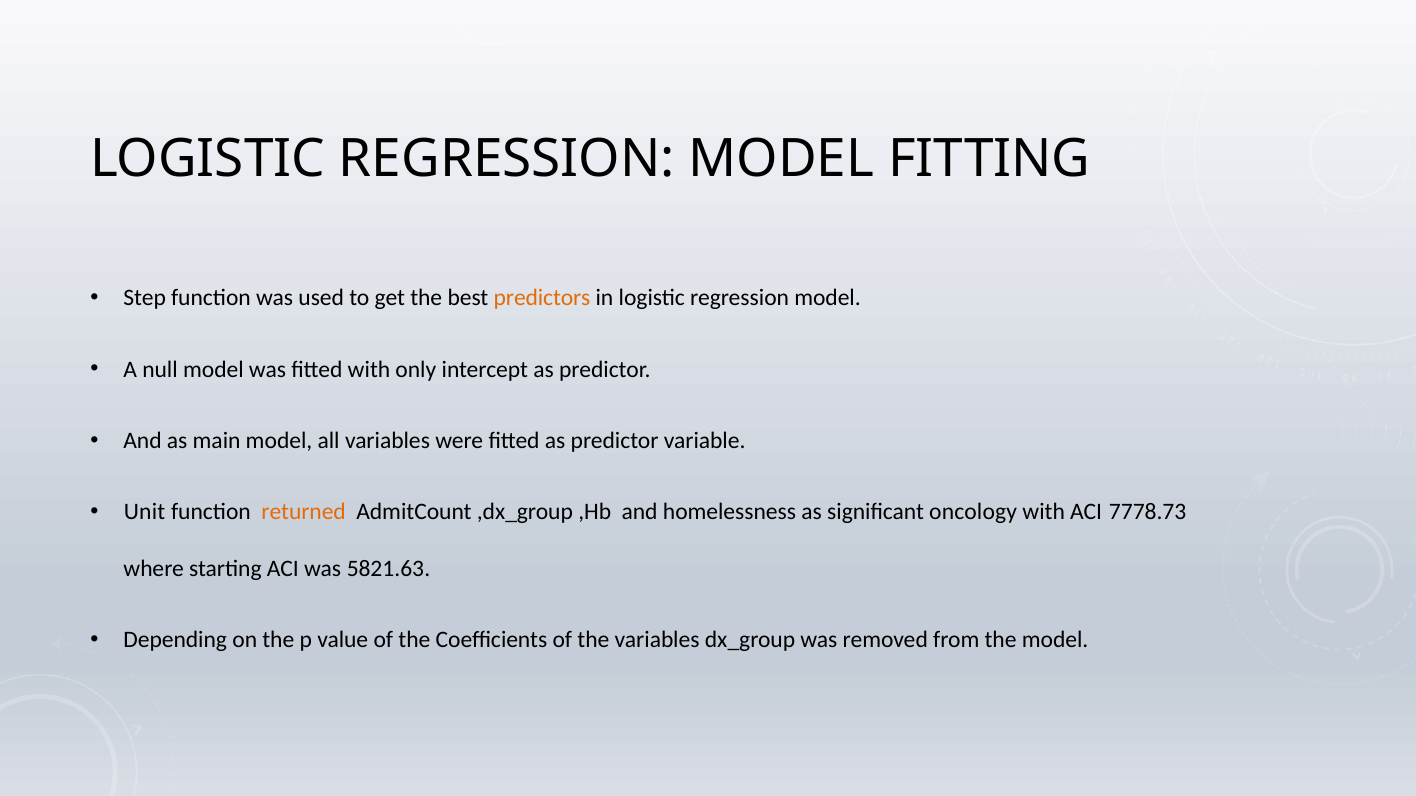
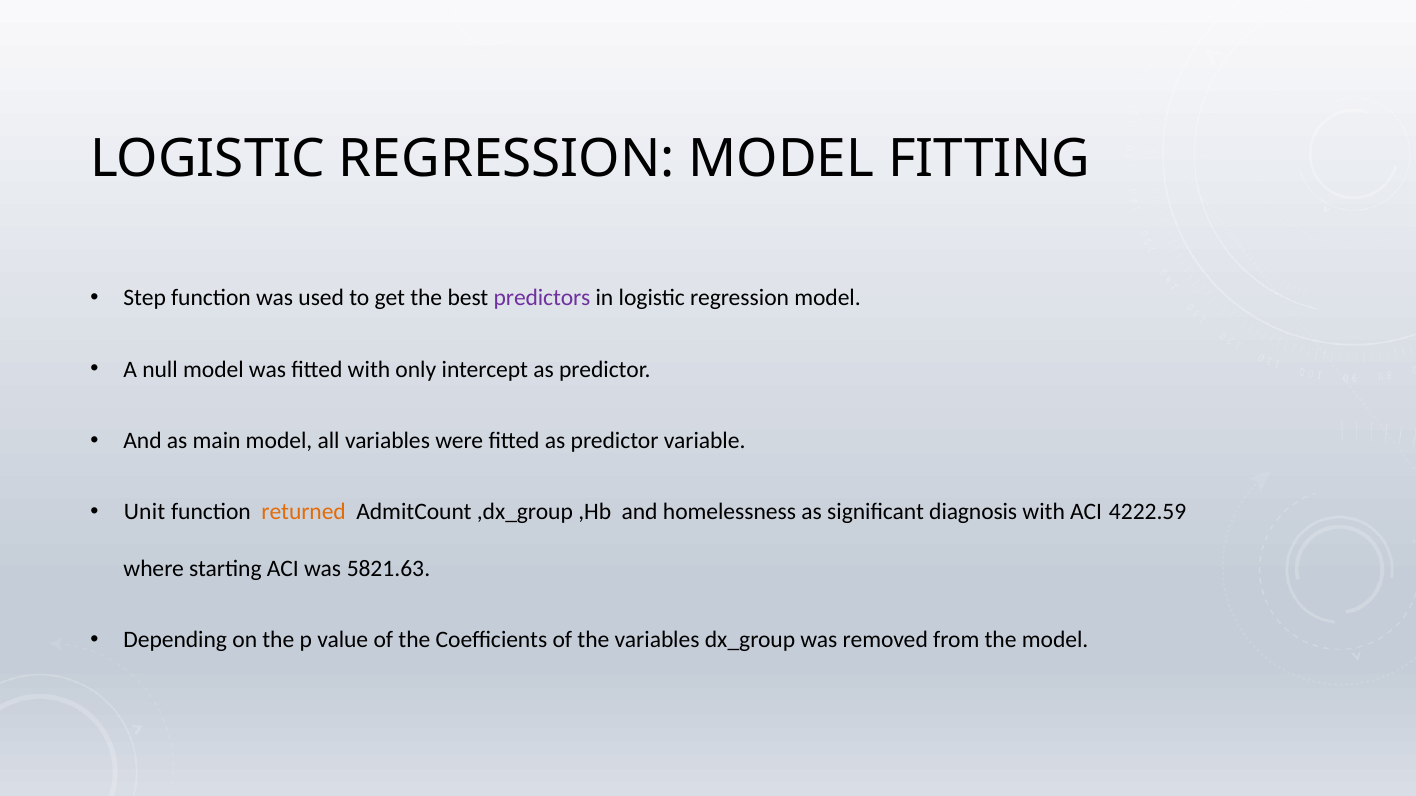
predictors colour: orange -> purple
oncology: oncology -> diagnosis
7778.73: 7778.73 -> 4222.59
